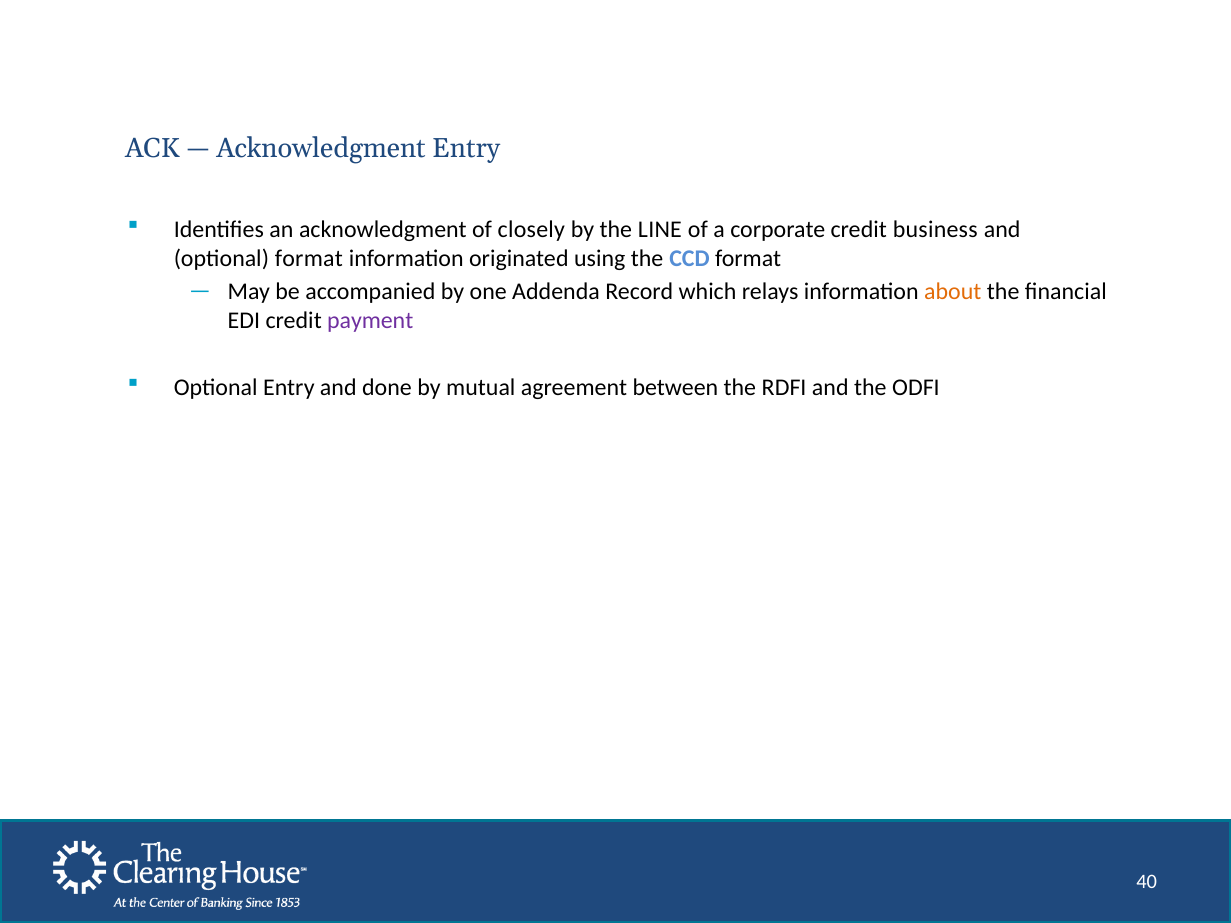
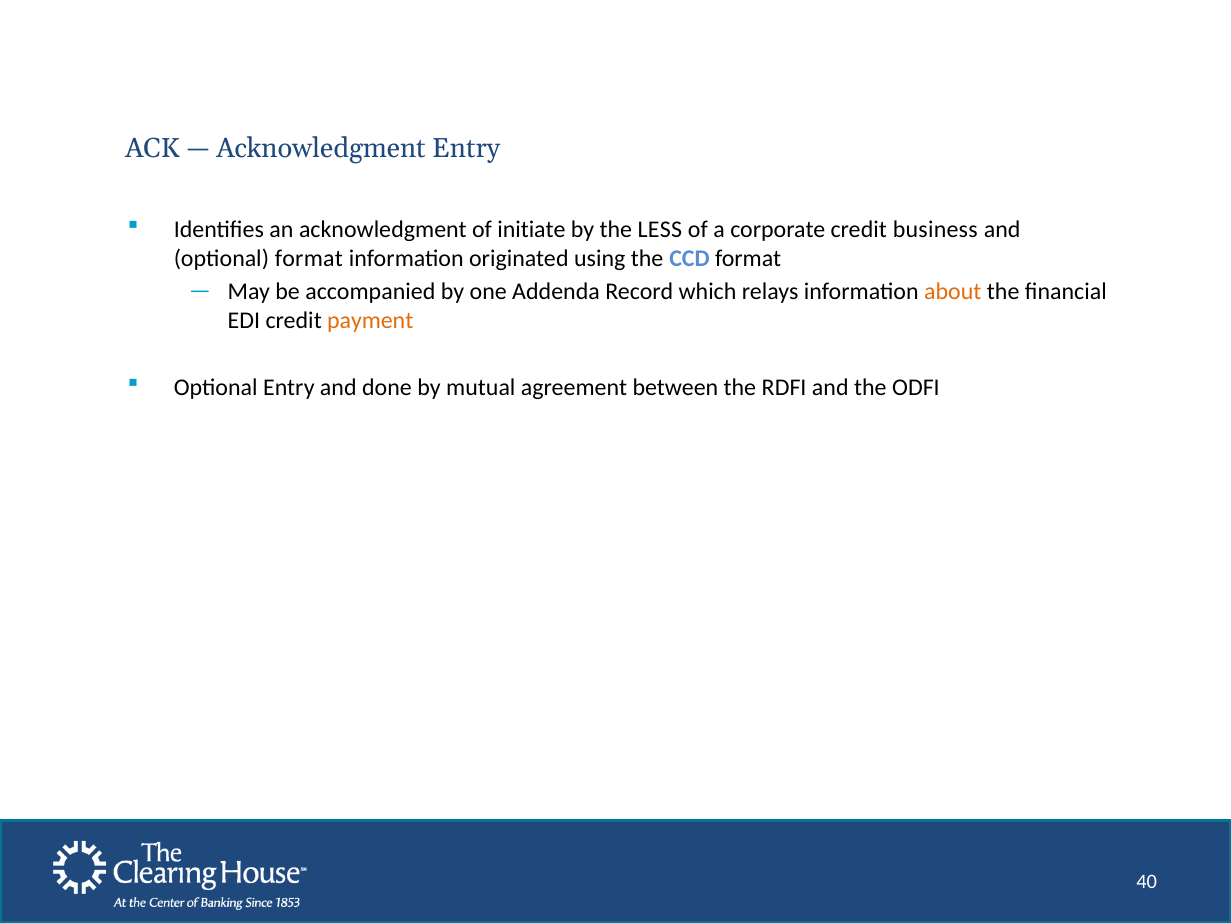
closely: closely -> initiate
LINE: LINE -> LESS
payment colour: purple -> orange
